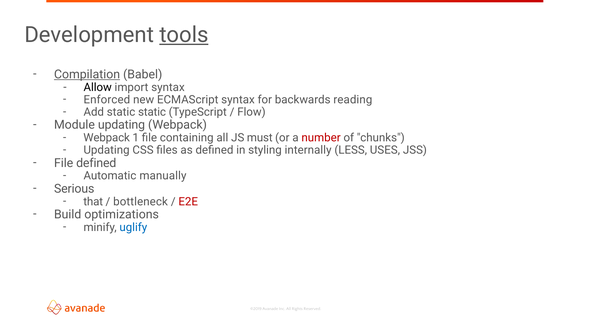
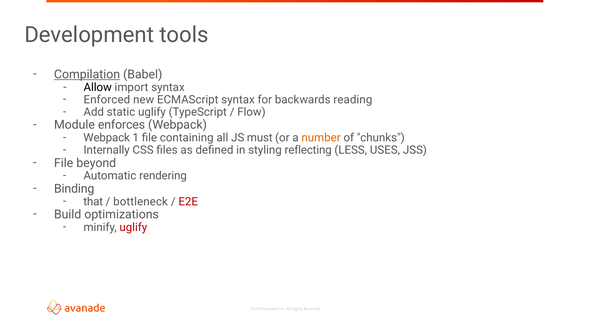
tools underline: present -> none
static static: static -> uglify
Module updating: updating -> enforces
number colour: red -> orange
Updating at (107, 150): Updating -> Internally
internally: internally -> reflecting
File defined: defined -> beyond
manually: manually -> rendering
Serious: Serious -> Binding
uglify at (133, 227) colour: blue -> red
